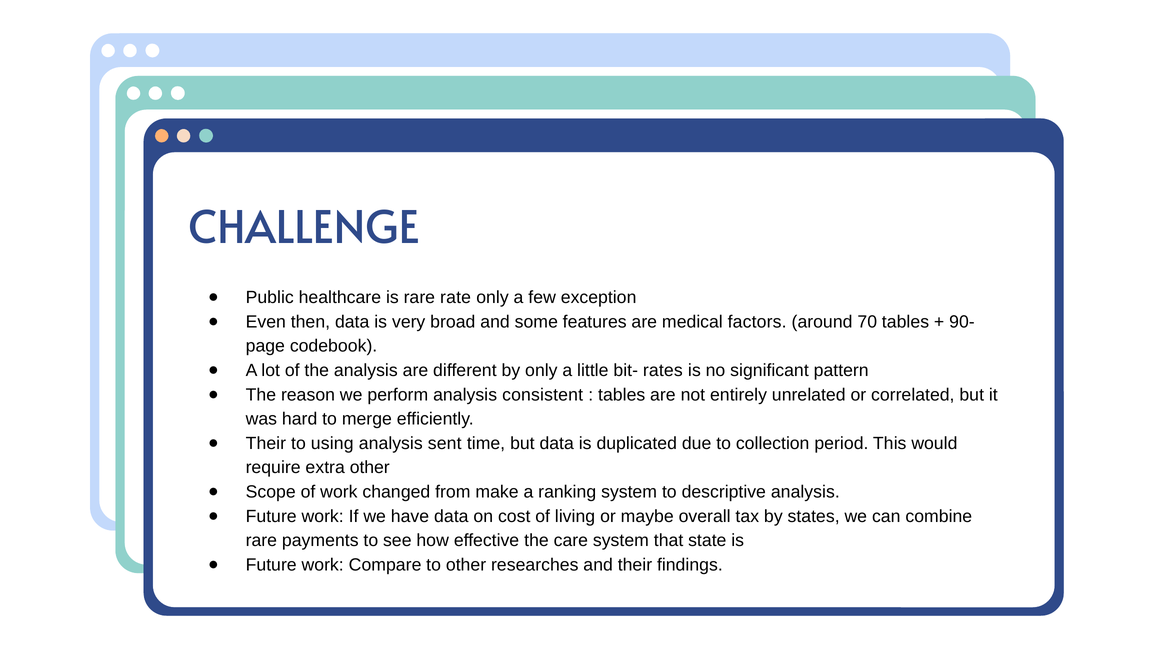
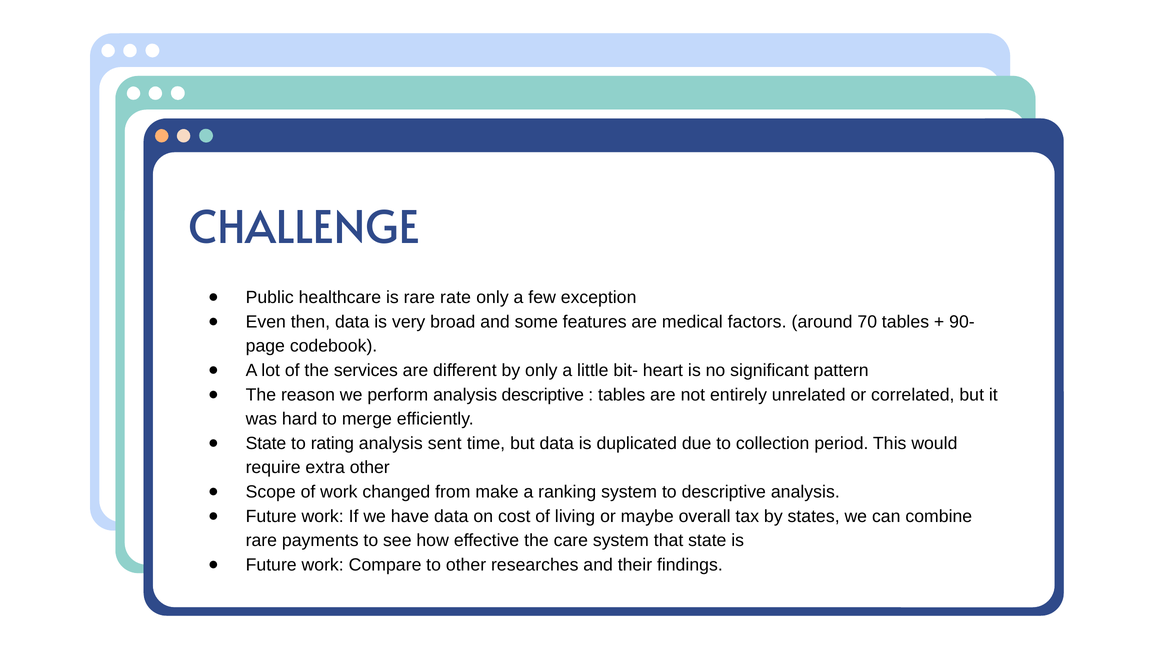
the analysis: analysis -> services
rates: rates -> heart
analysis consistent: consistent -> descriptive
Their at (266, 443): Their -> State
using: using -> rating
